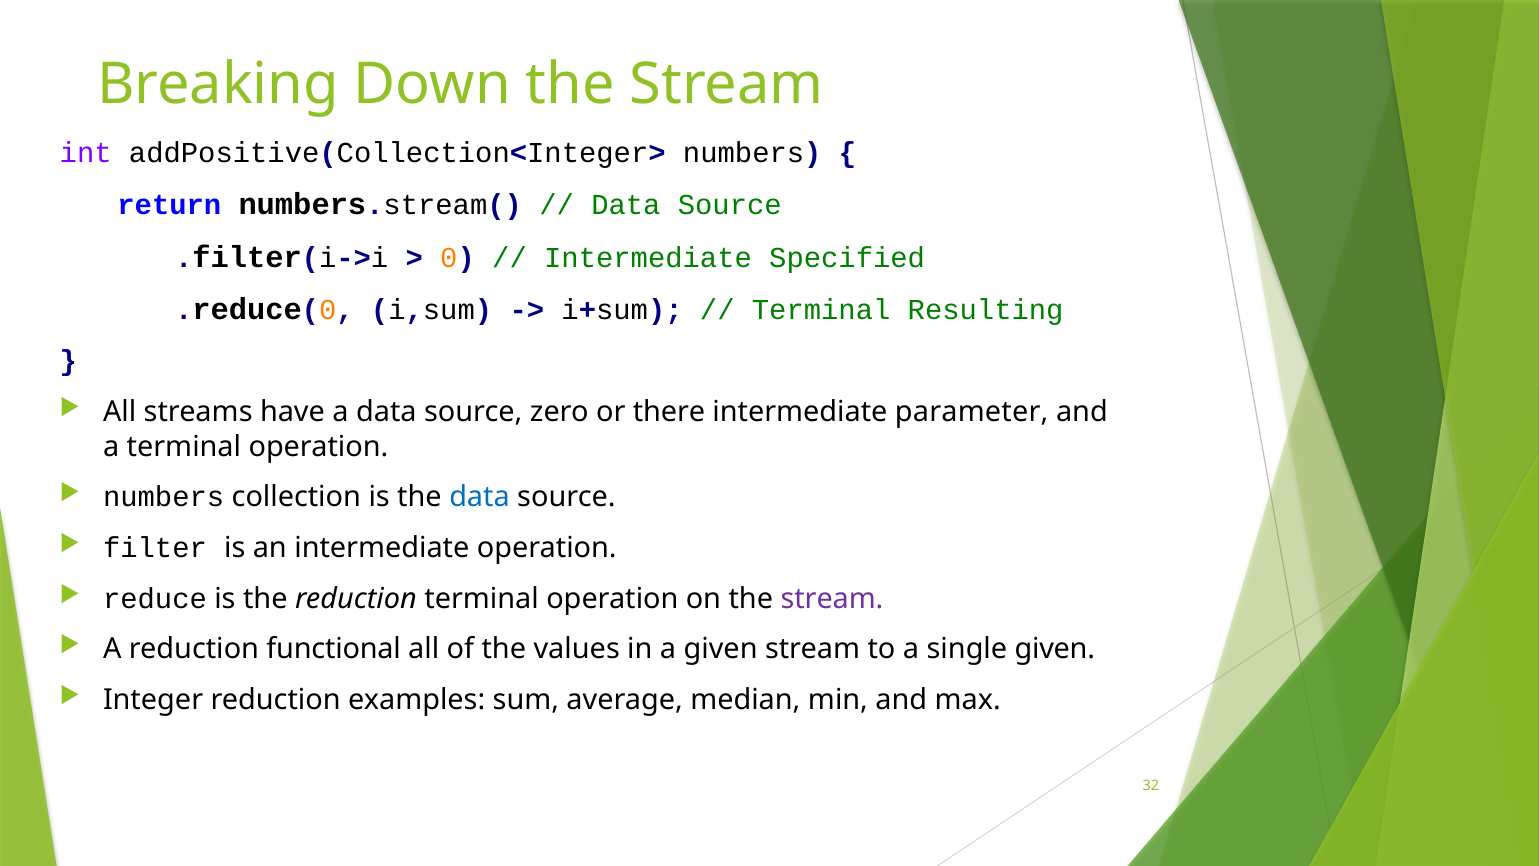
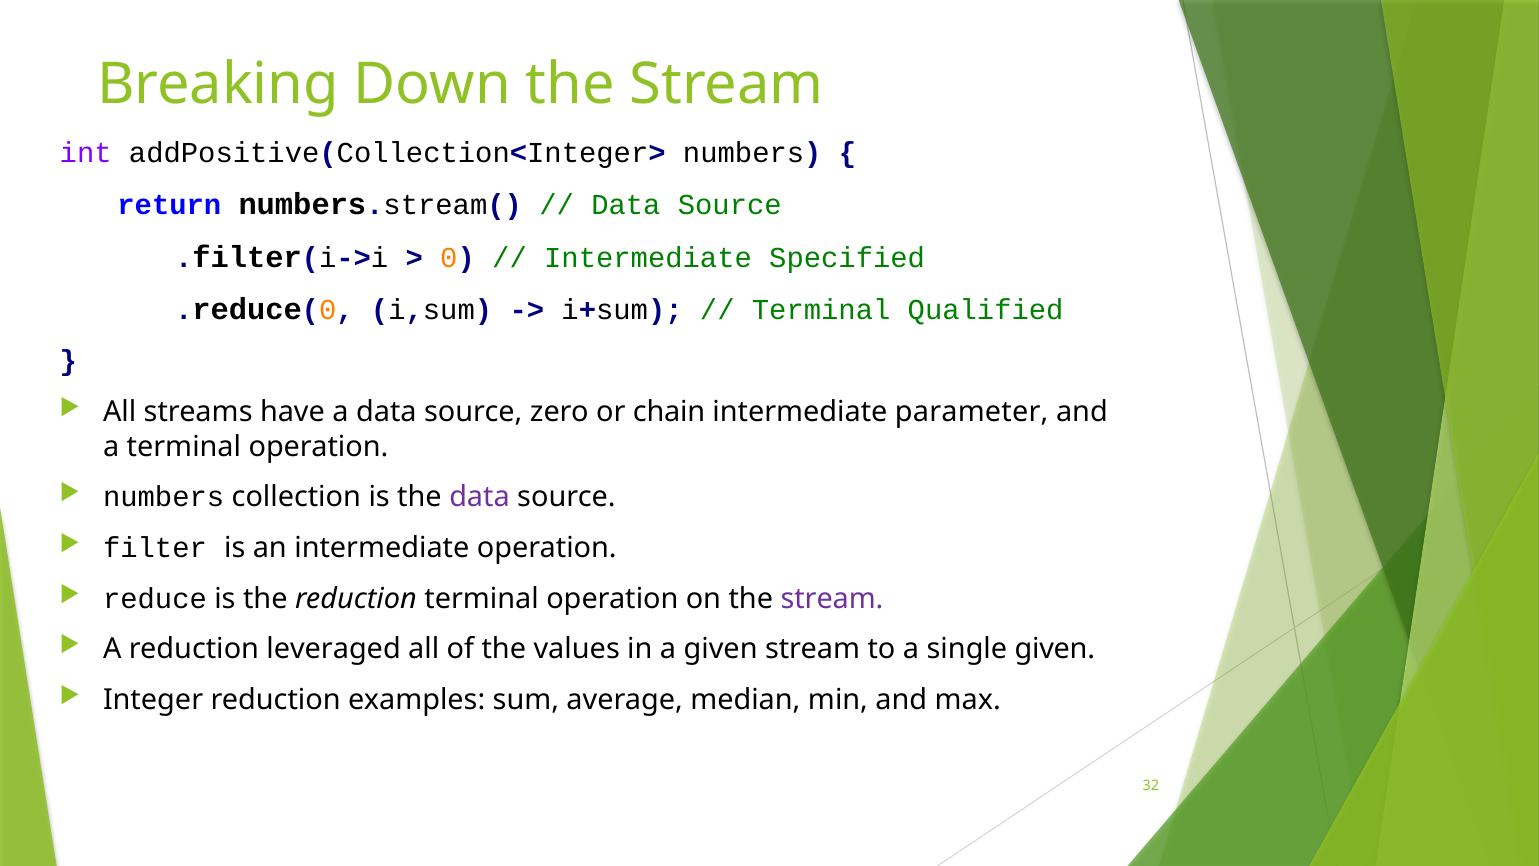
Resulting: Resulting -> Qualified
there: there -> chain
data at (479, 497) colour: blue -> purple
functional: functional -> leveraged
